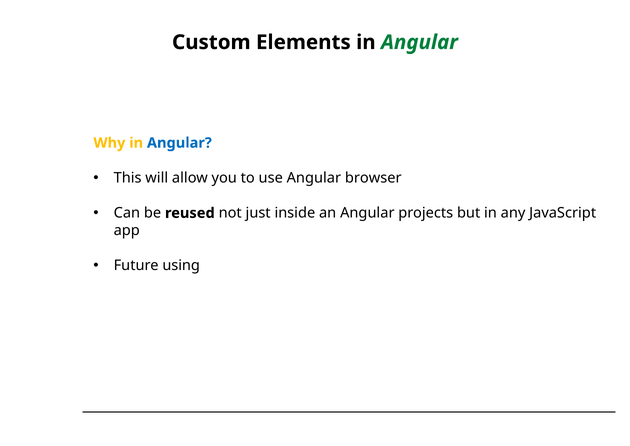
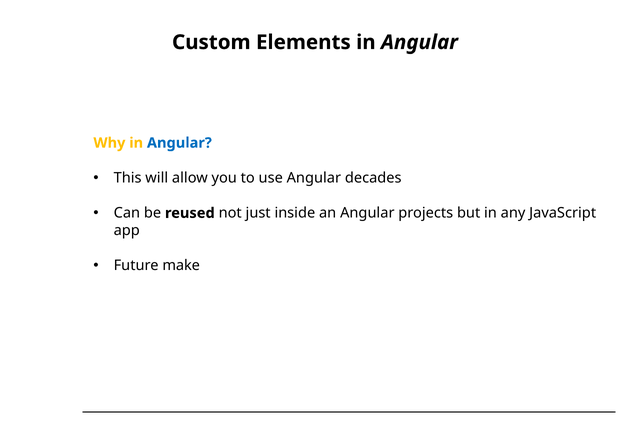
Angular at (419, 42) colour: green -> black
browser: browser -> decades
using: using -> make
